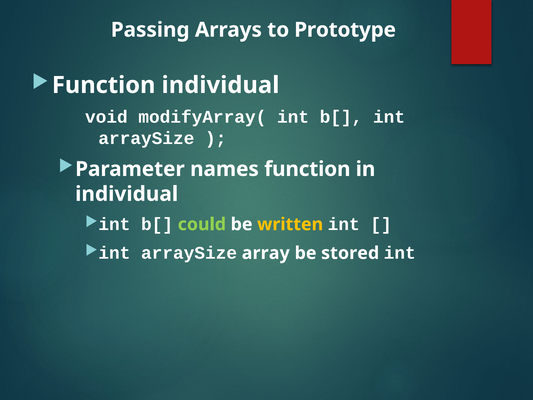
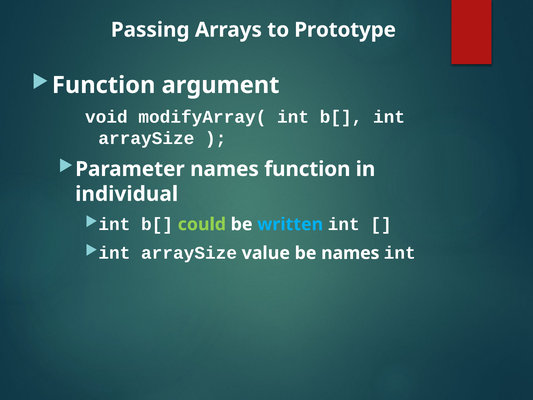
Function individual: individual -> argument
written colour: yellow -> light blue
array: array -> value
be stored: stored -> names
